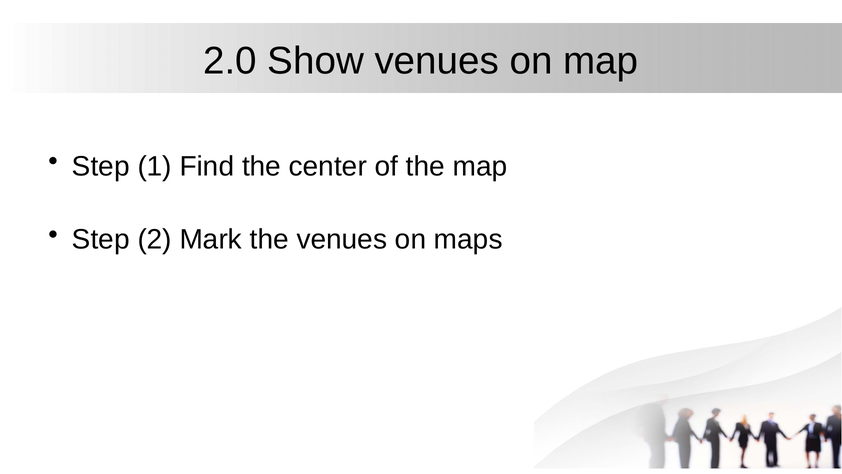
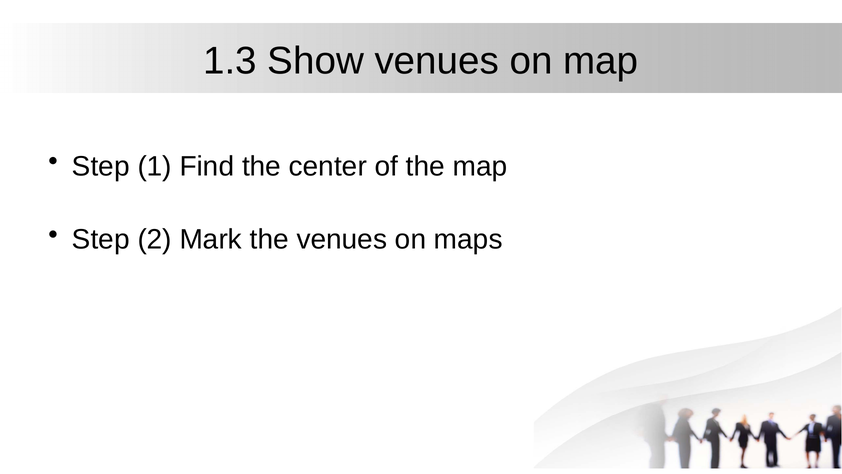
2.0: 2.0 -> 1.3
